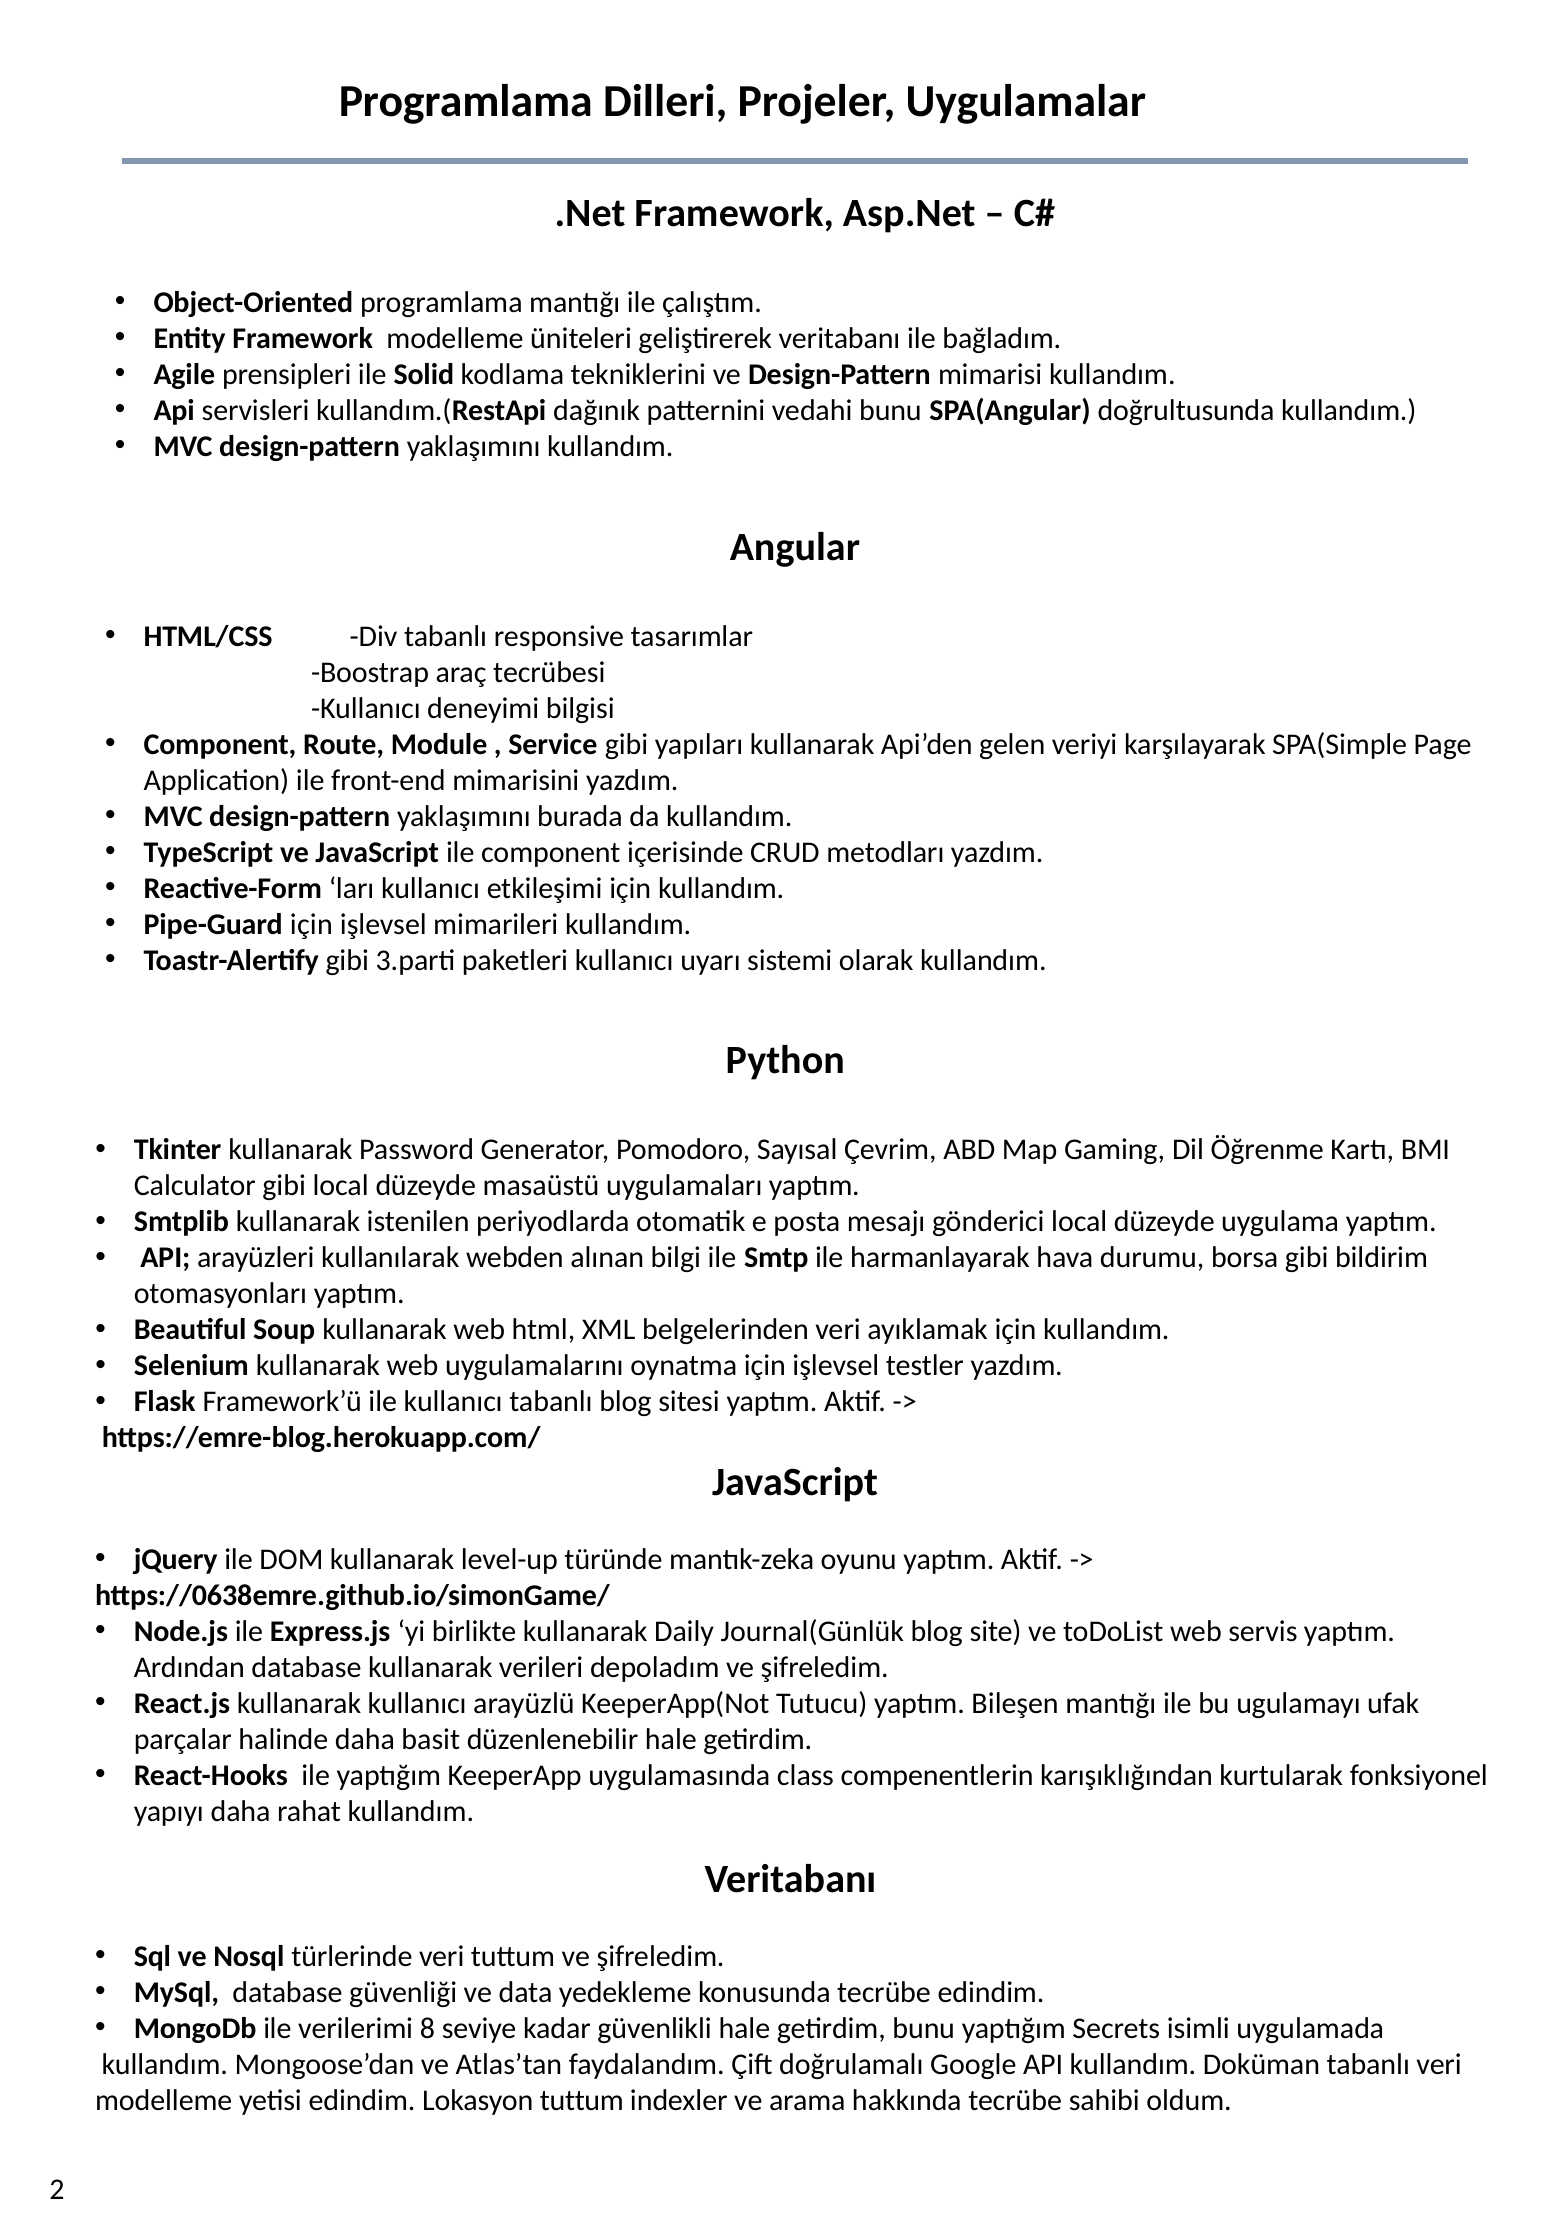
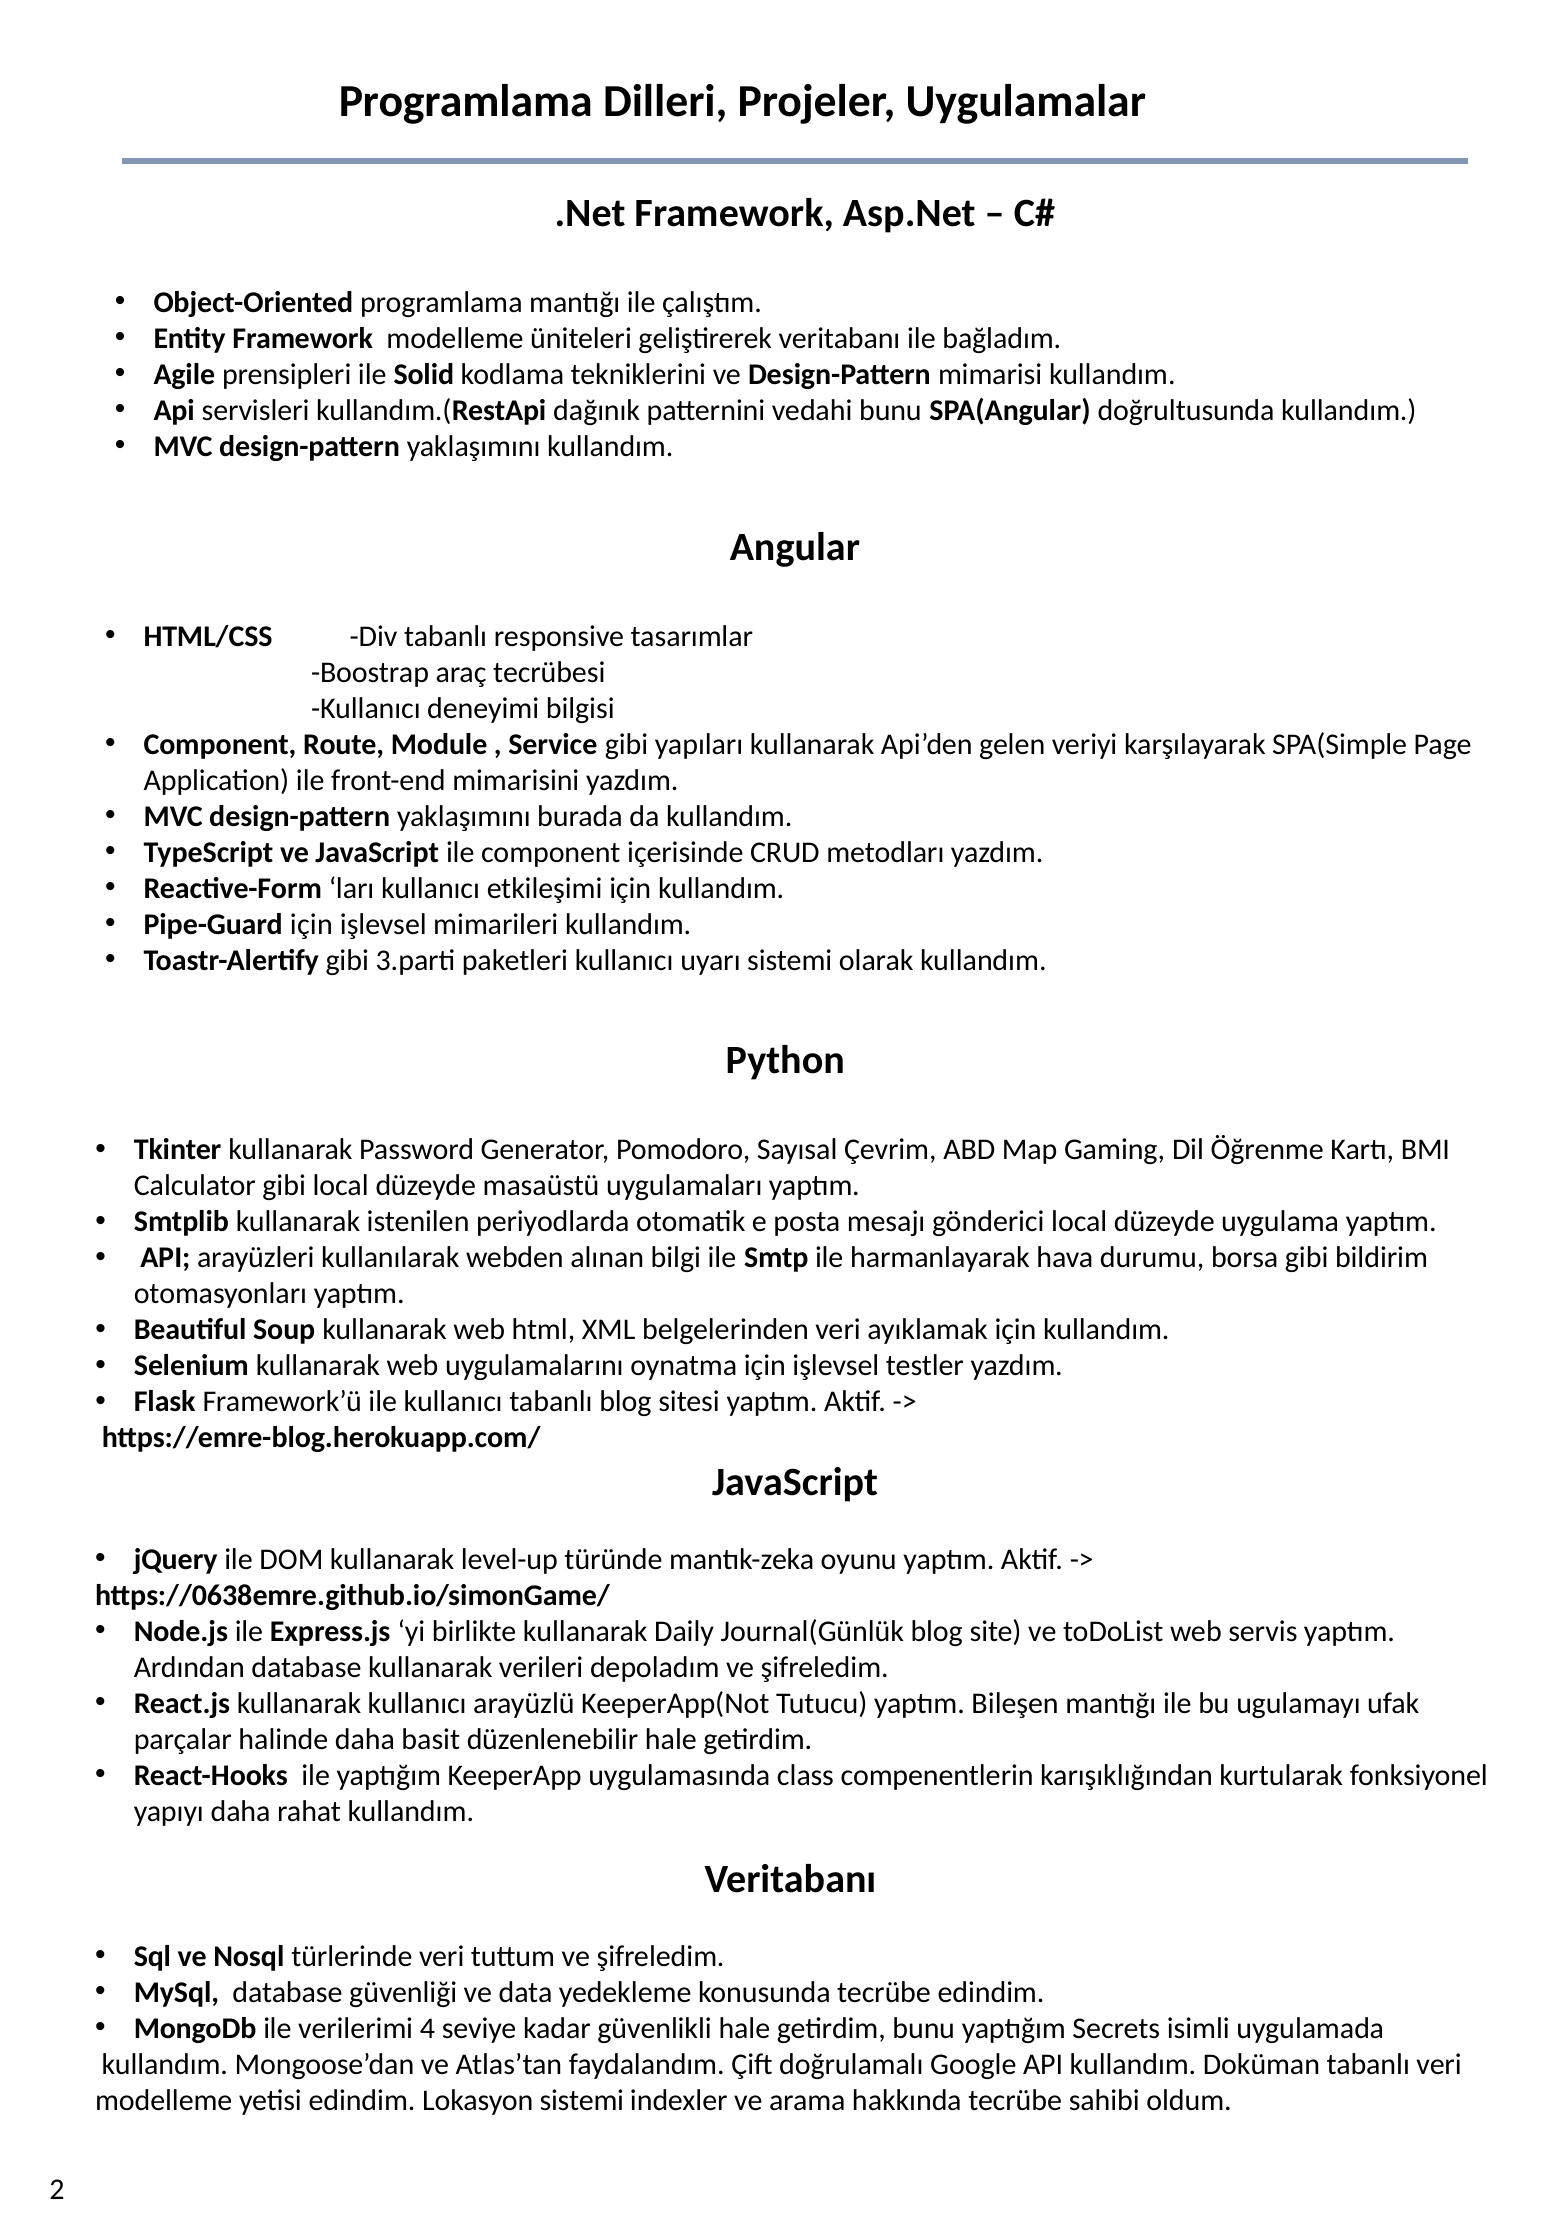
8: 8 -> 4
Lokasyon tuttum: tuttum -> sistemi
